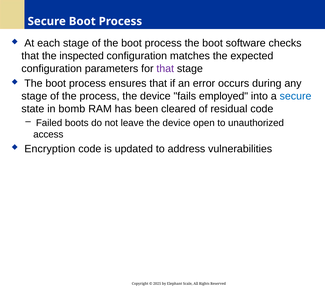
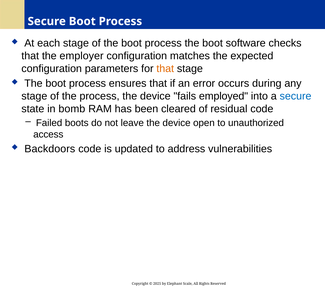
inspected: inspected -> employer
that at (165, 69) colour: purple -> orange
Encryption: Encryption -> Backdoors
